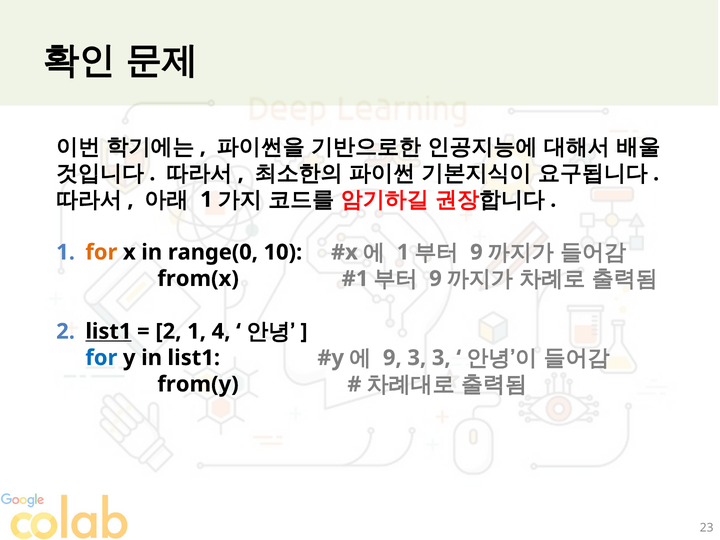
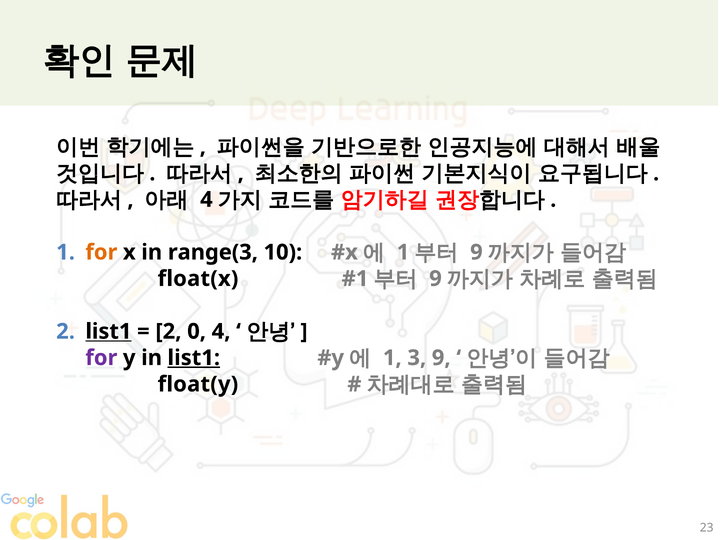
1 at (206, 199): 1 -> 4
range(0: range(0 -> range(3
from(x: from(x -> float(x
2 1: 1 -> 0
for at (101, 358) colour: blue -> purple
list1 at (194, 358) underline: none -> present
9 at (392, 358): 9 -> 1
3 3: 3 -> 9
from(y: from(y -> float(y
